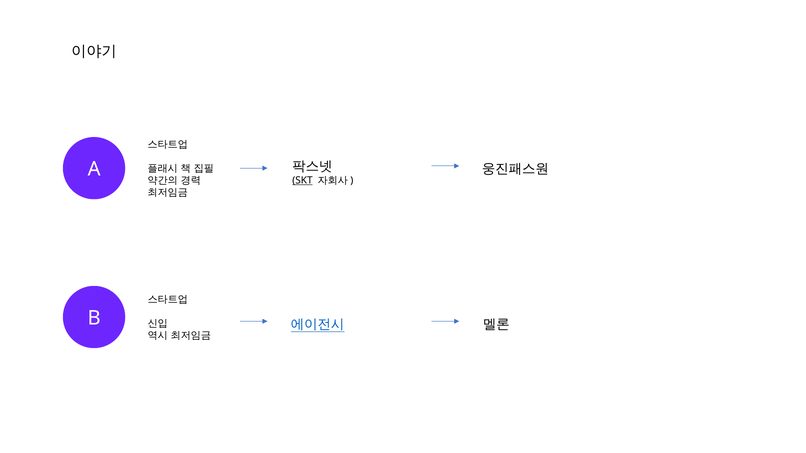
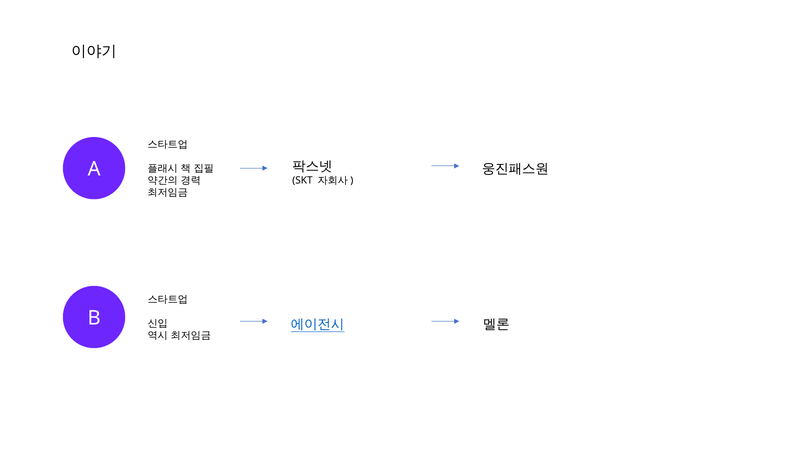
SKT underline: present -> none
